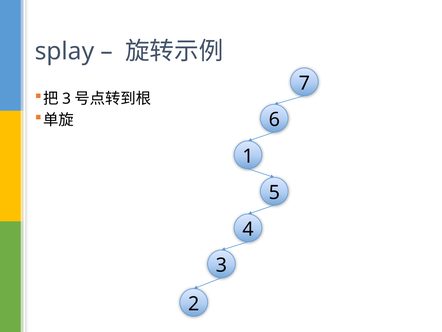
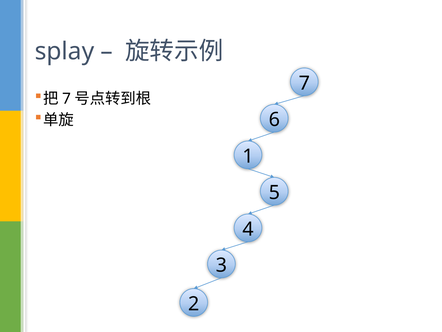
3 at (66, 99): 3 -> 7
